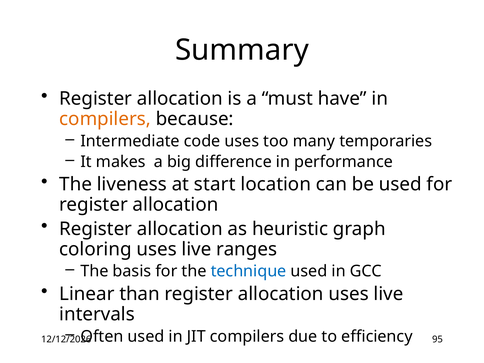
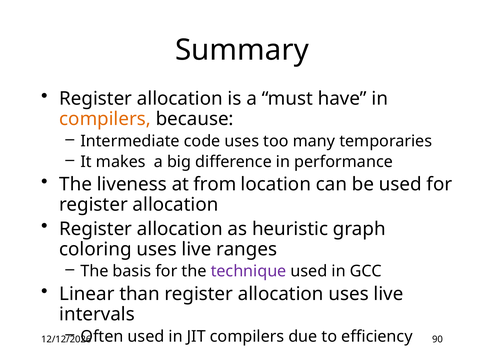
start: start -> from
technique colour: blue -> purple
95: 95 -> 90
